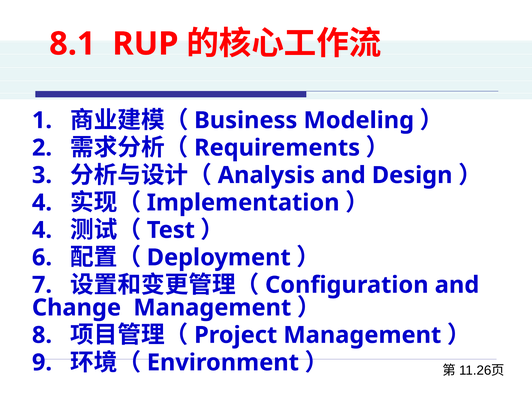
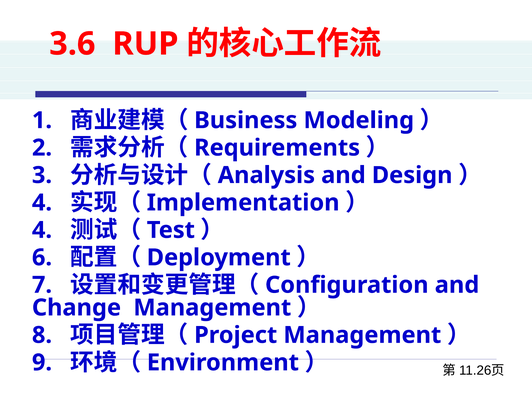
8.1: 8.1 -> 3.6
